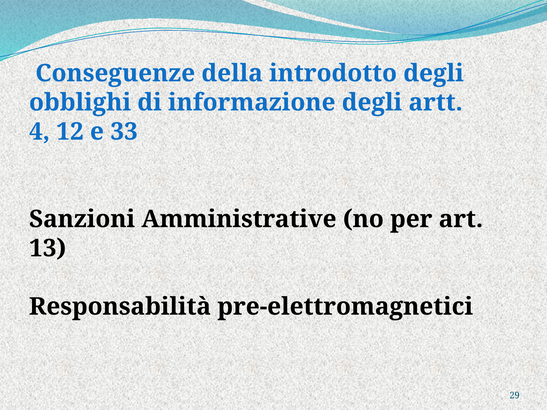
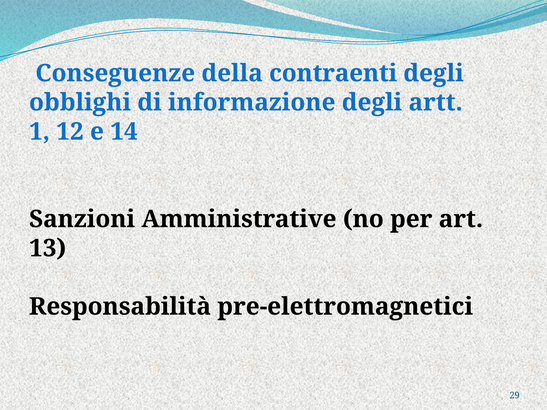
introdotto: introdotto -> contraenti
4: 4 -> 1
33: 33 -> 14
